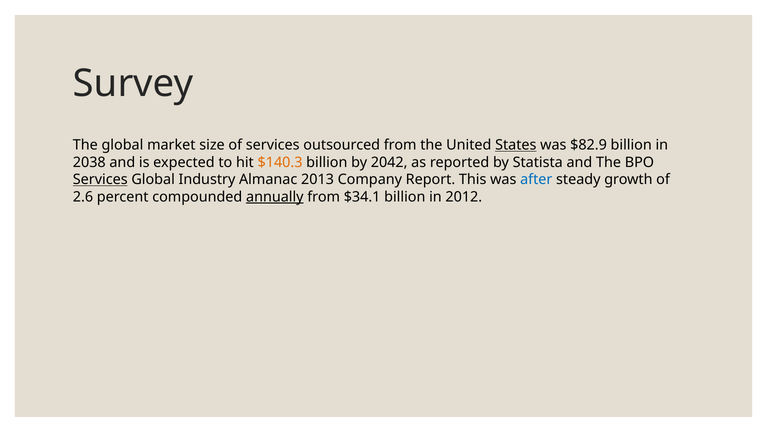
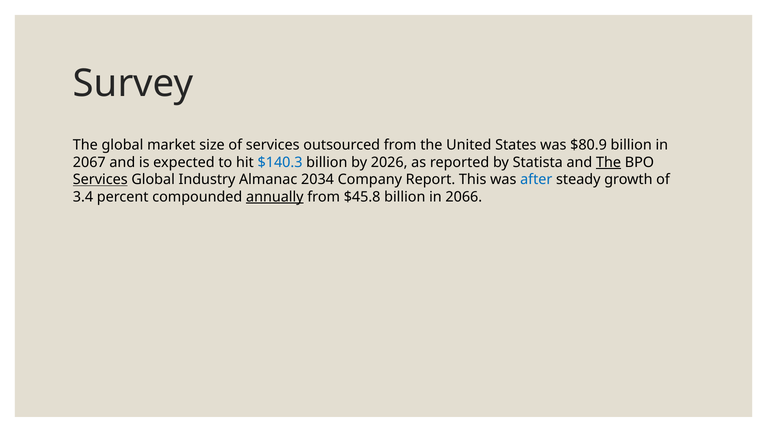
States underline: present -> none
$82.9: $82.9 -> $80.9
2038: 2038 -> 2067
$140.3 colour: orange -> blue
2042: 2042 -> 2026
The at (609, 162) underline: none -> present
2013: 2013 -> 2034
2.6: 2.6 -> 3.4
$34.1: $34.1 -> $45.8
2012: 2012 -> 2066
